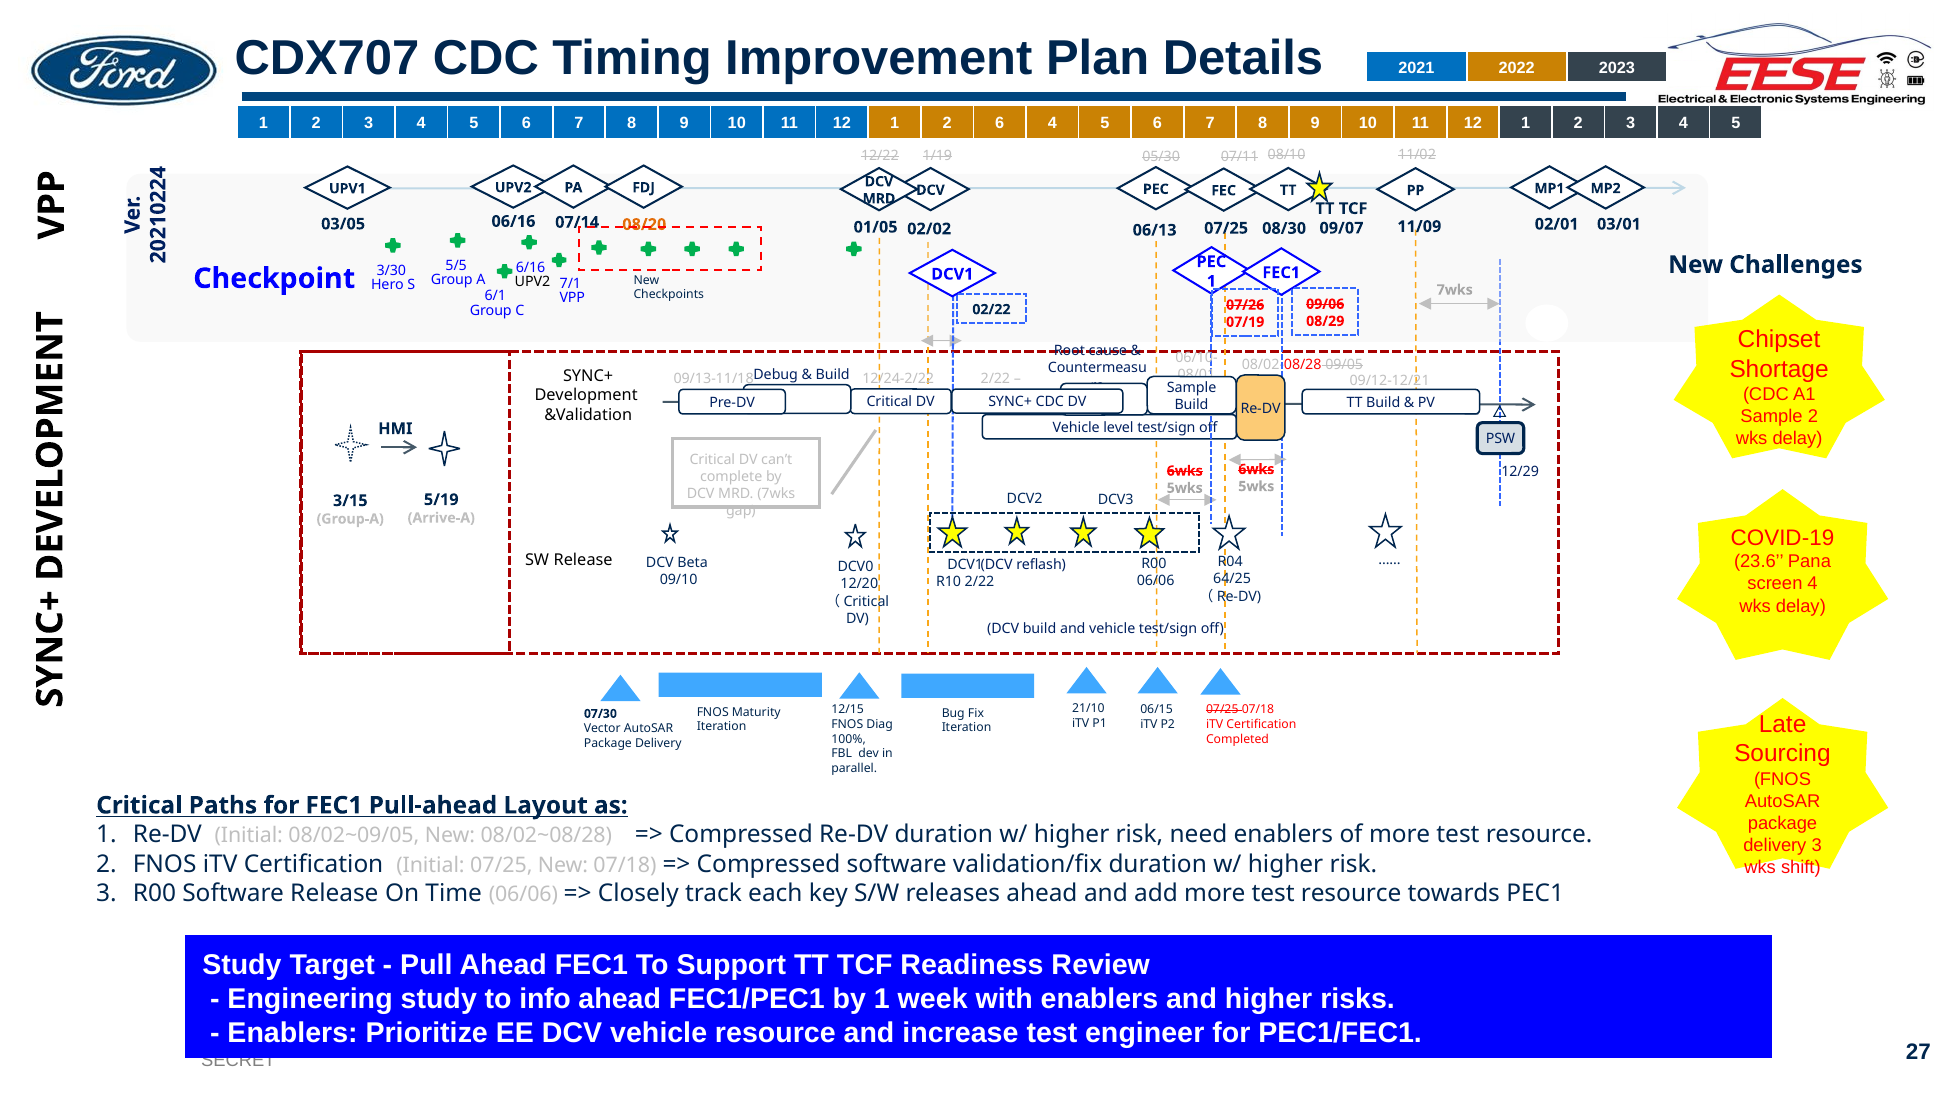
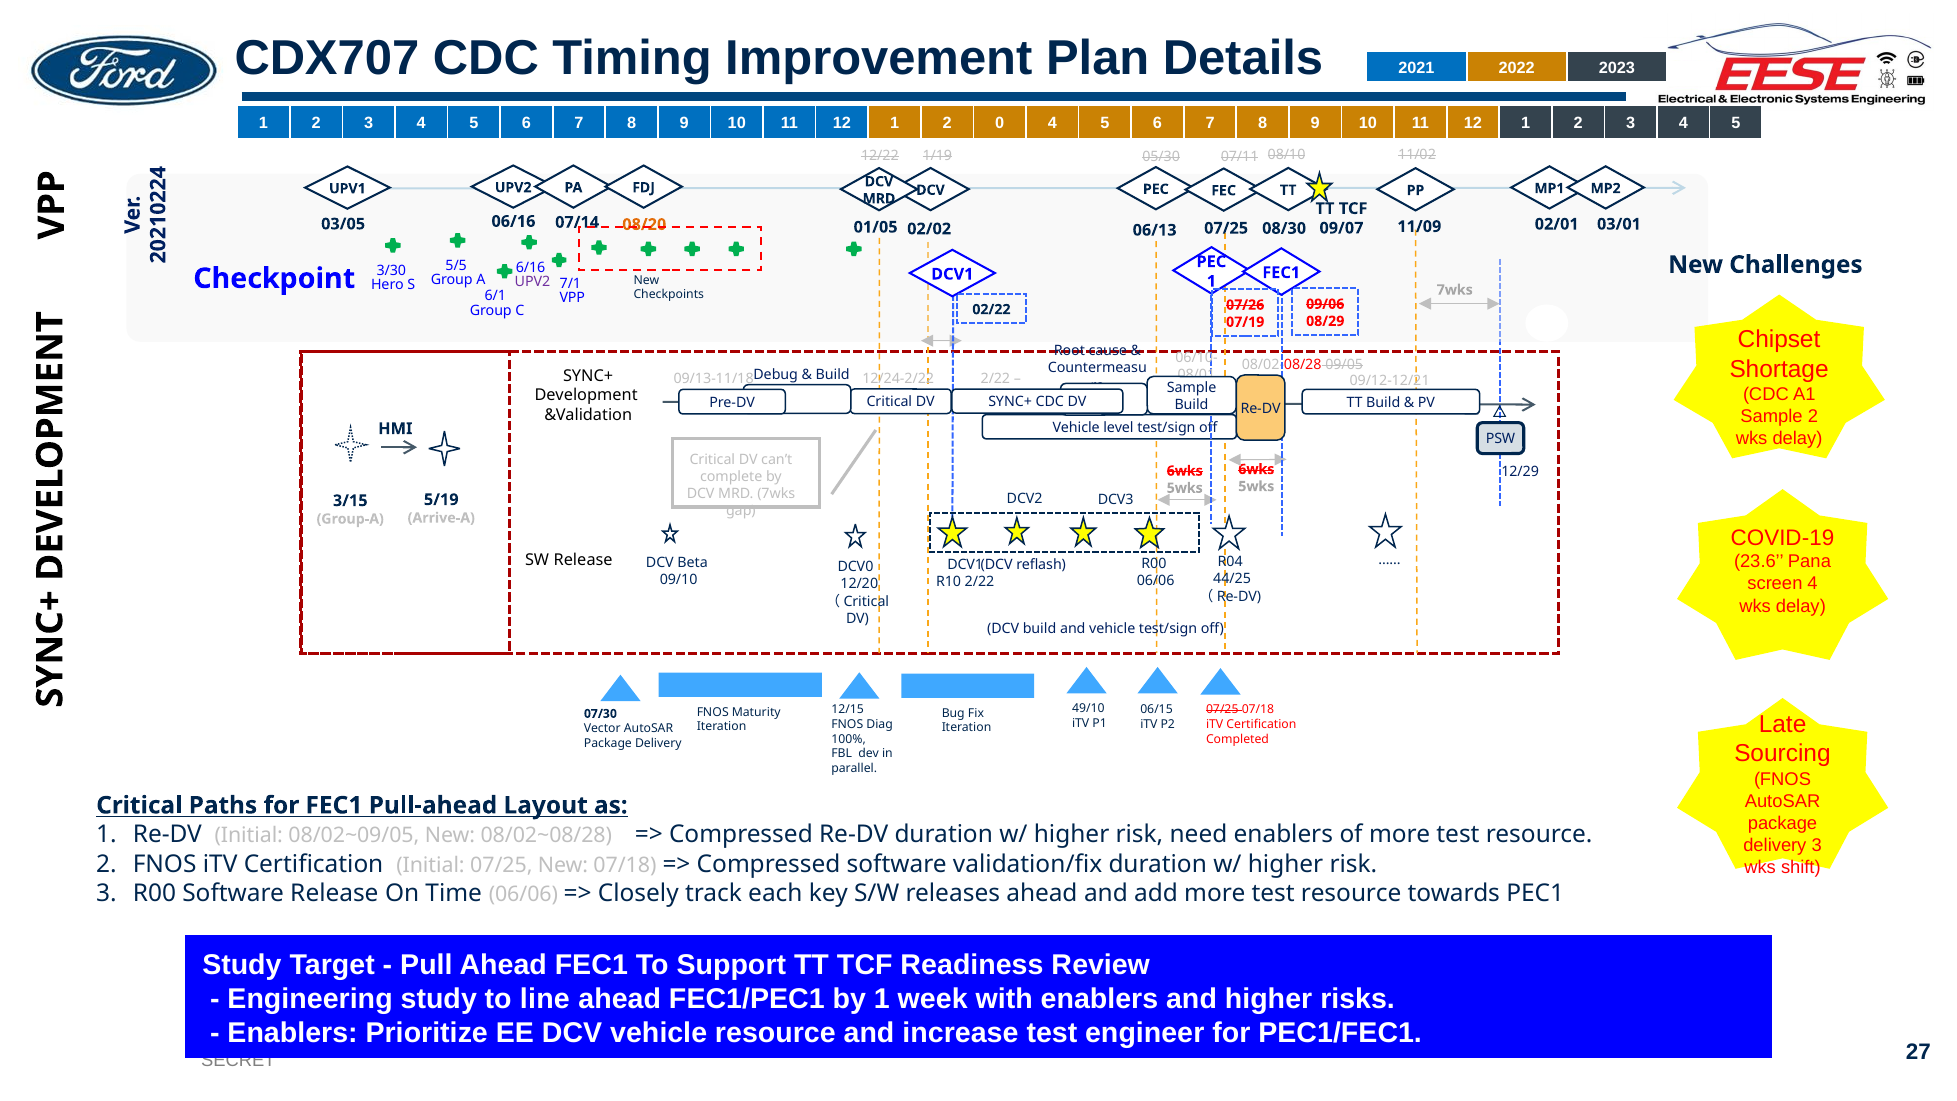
1 2 6: 6 -> 0
UPV2 at (533, 282) colour: black -> purple
64/25: 64/25 -> 44/25
21/10: 21/10 -> 49/10
info: info -> line
